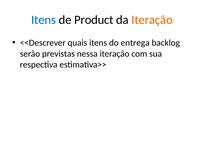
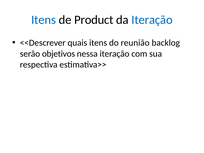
Iteração at (152, 20) colour: orange -> blue
entrega: entrega -> reunião
previstas: previstas -> objetivos
